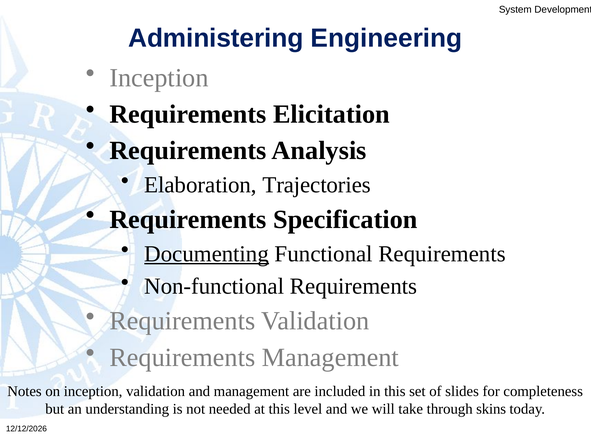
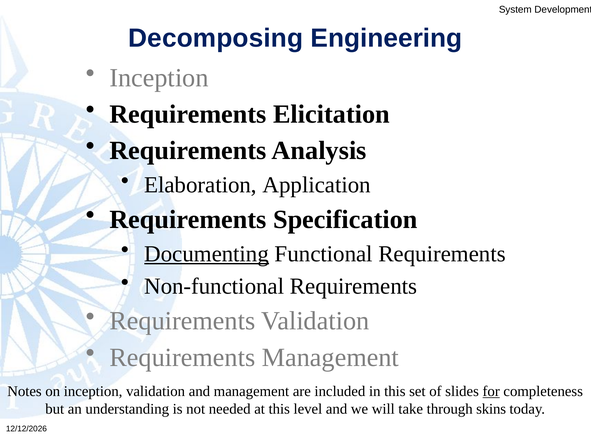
Administering: Administering -> Decomposing
Trajectories: Trajectories -> Application
for underline: none -> present
